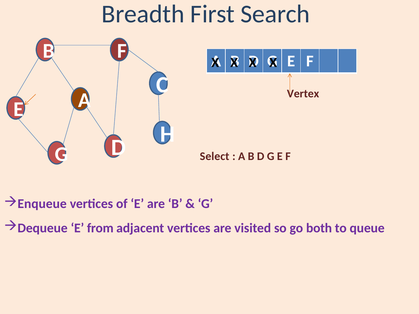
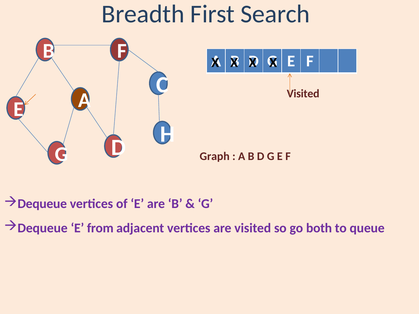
Vertex at (303, 94): Vertex -> Visited
Select: Select -> Graph
Enqueue at (42, 204): Enqueue -> Dequeue
